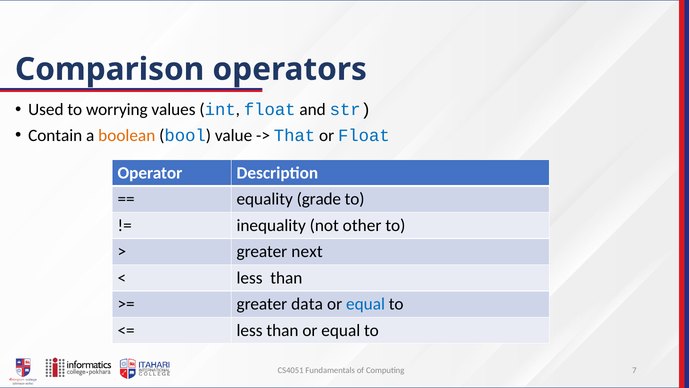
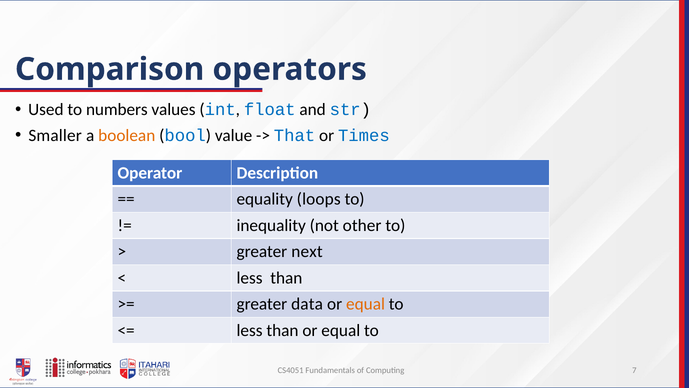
worrying: worrying -> numbers
Contain: Contain -> Smaller
or Float: Float -> Times
grade: grade -> loops
equal at (366, 304) colour: blue -> orange
